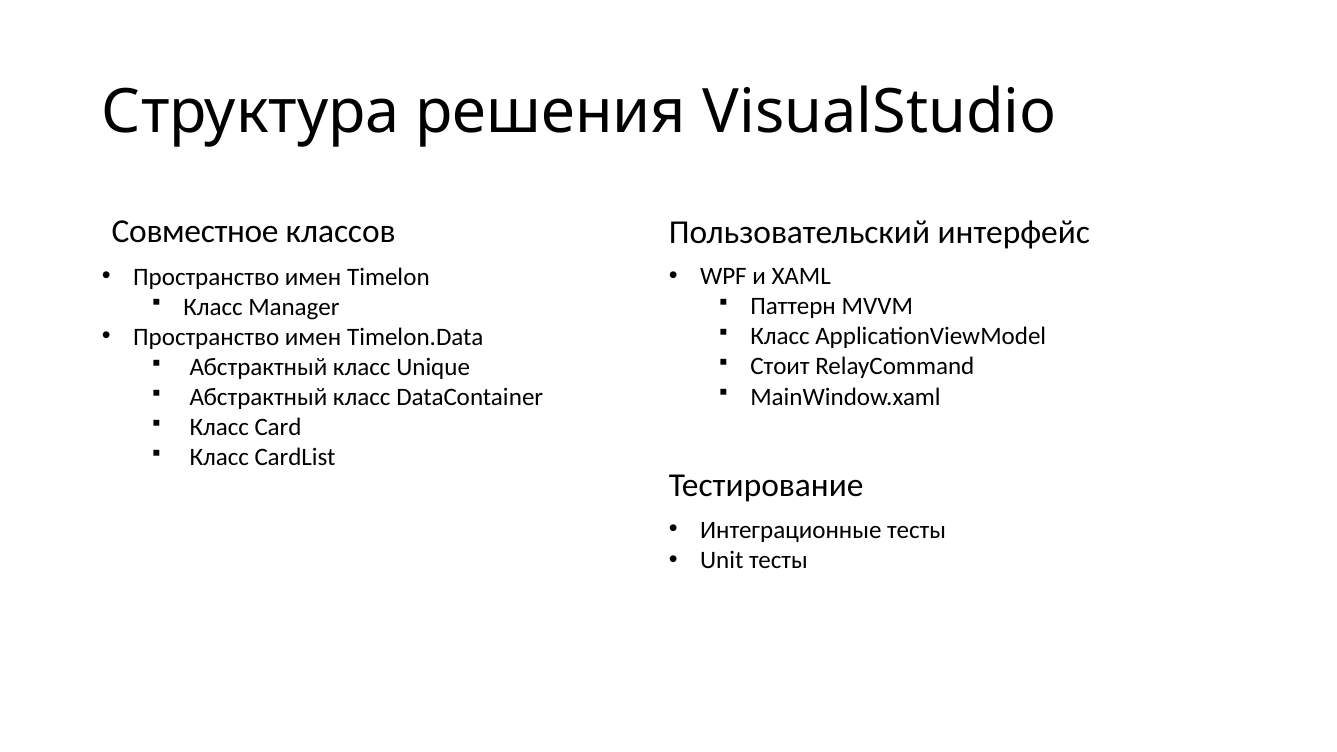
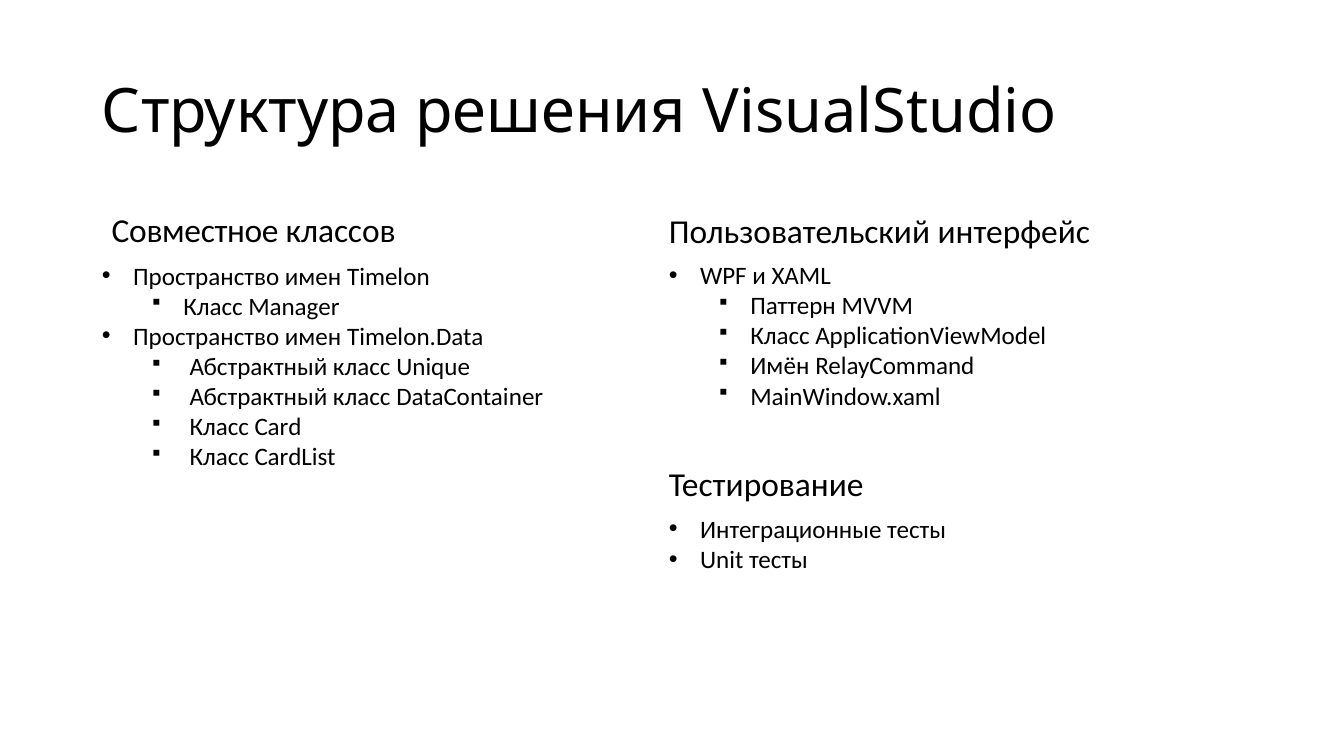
Стоит: Стоит -> Имён
